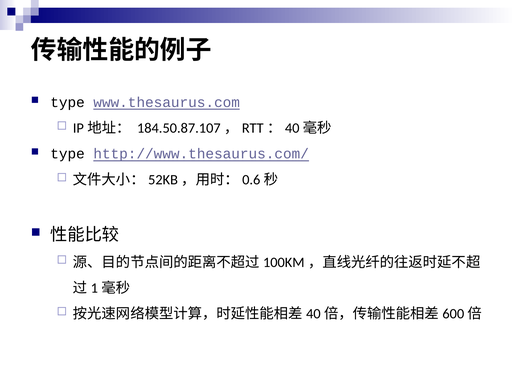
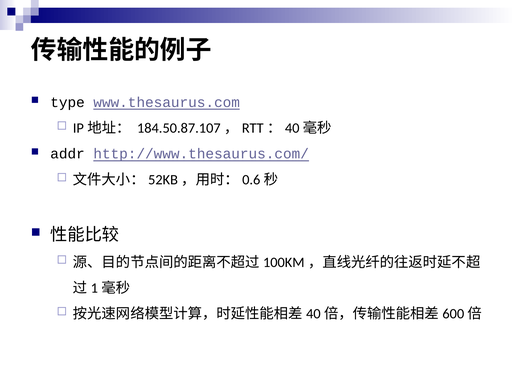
type at (68, 154): type -> addr
